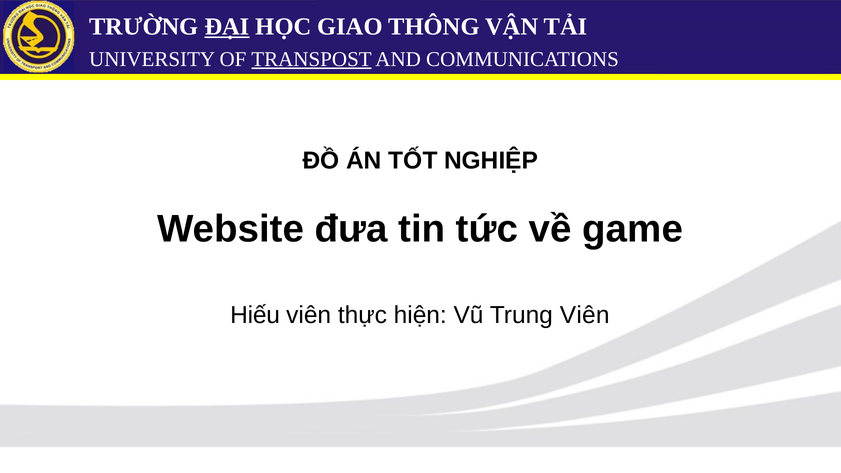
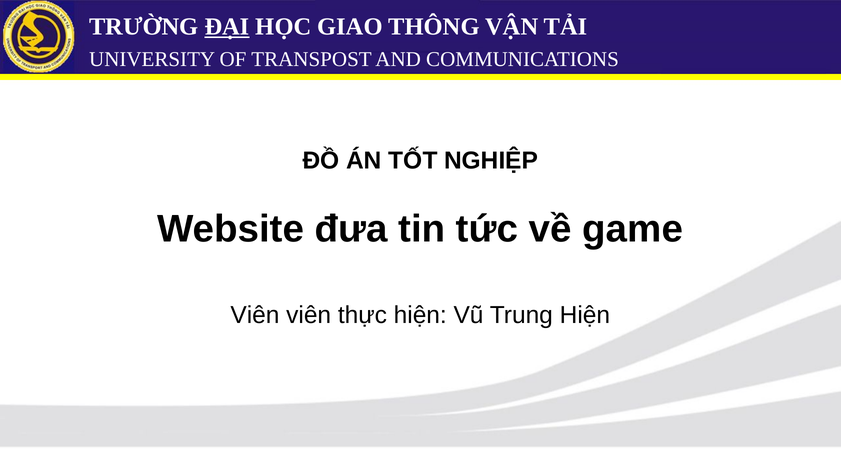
TRANSPOST underline: present -> none
Hiếu at (255, 315): Hiếu -> Viên
Trung Viên: Viên -> Hiện
